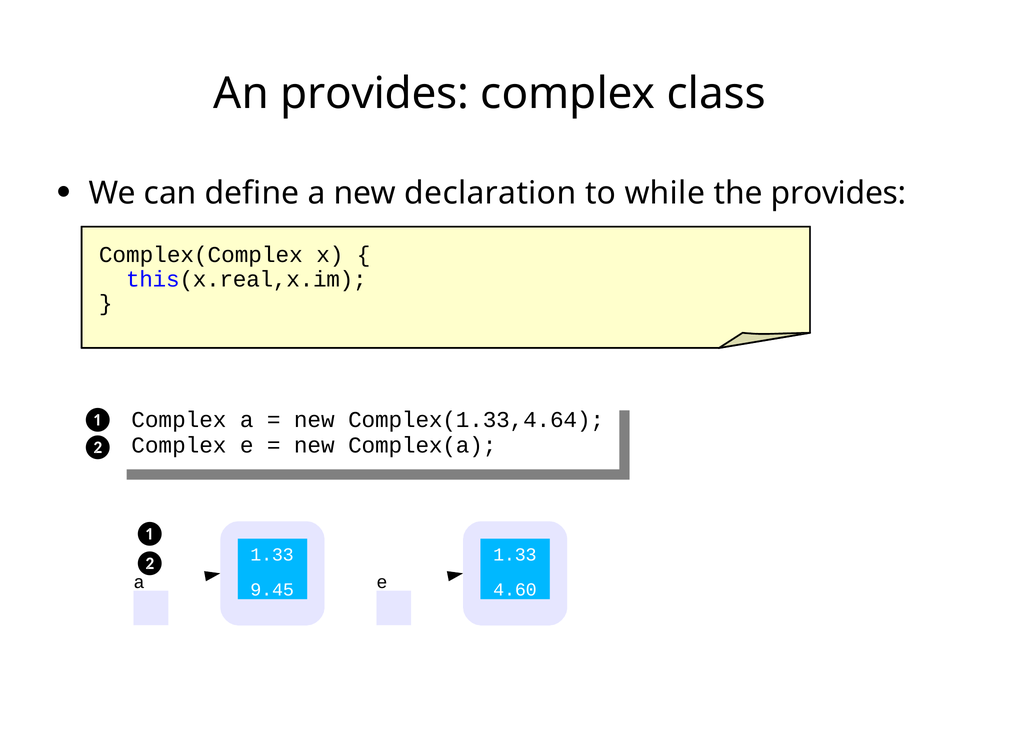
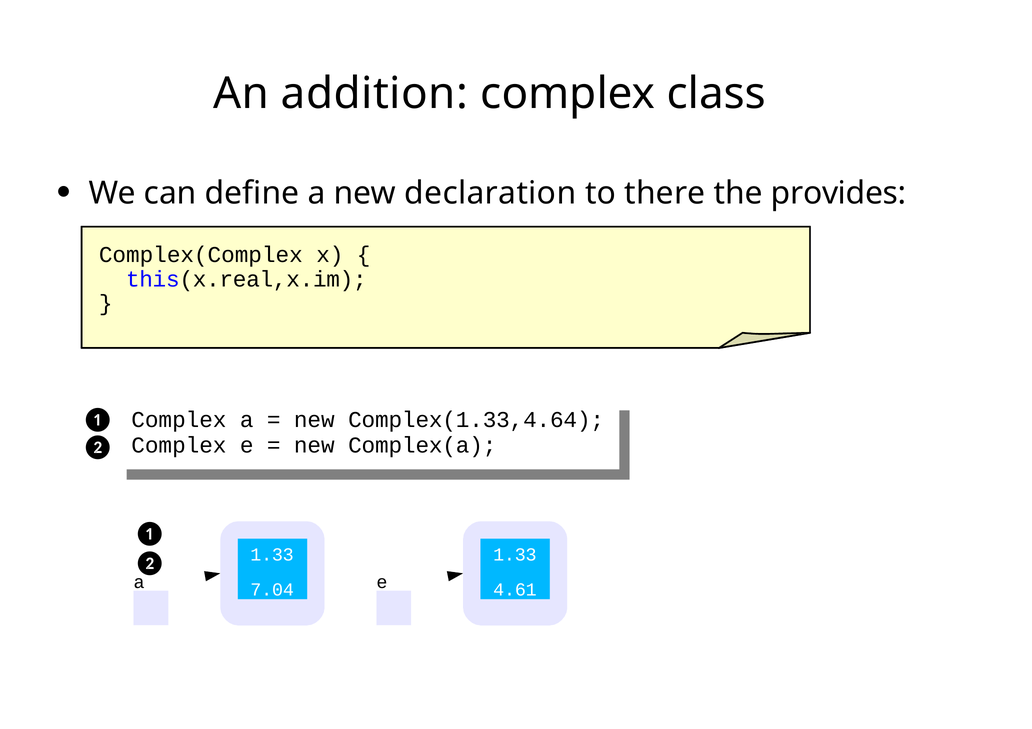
An provides: provides -> addition
while: while -> there
9.45: 9.45 -> 7.04
4.60: 4.60 -> 4.61
